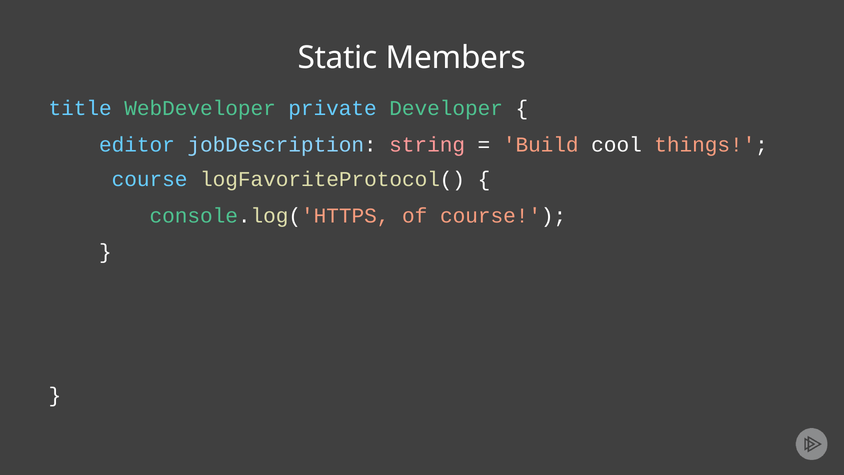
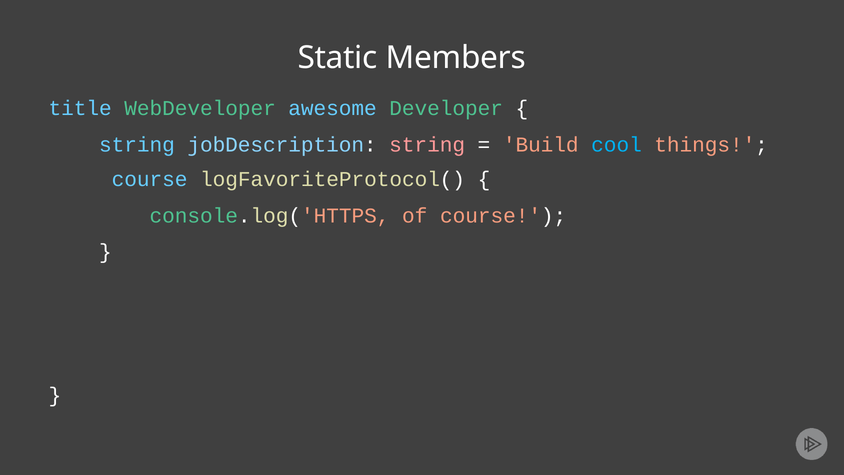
private: private -> awesome
editor at (137, 144): editor -> string
cool colour: white -> light blue
